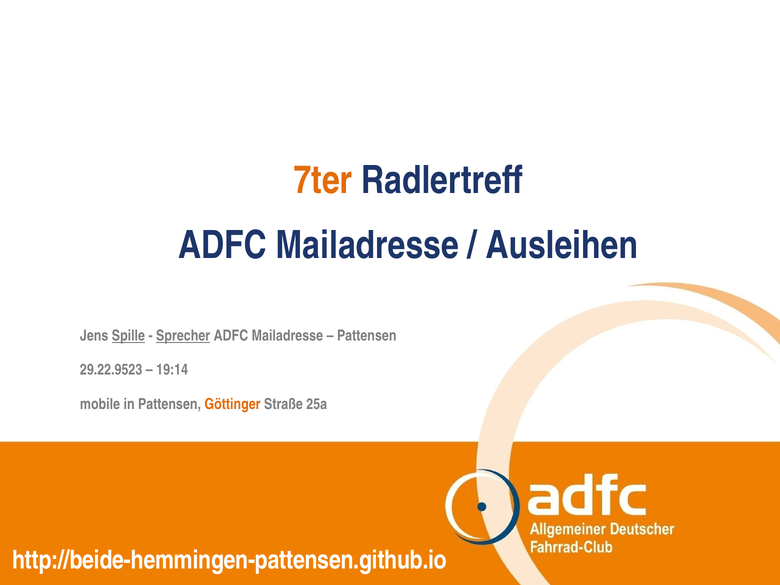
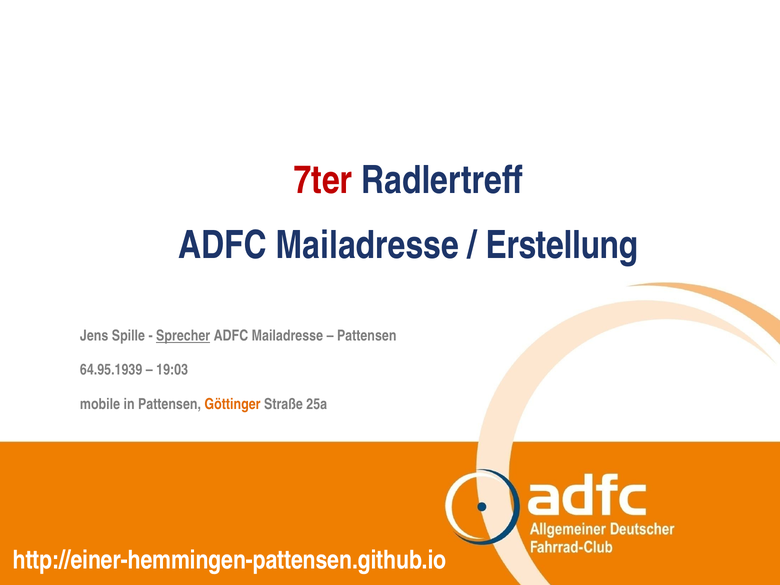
7ter colour: orange -> red
Ausleihen: Ausleihen -> Erstellung
Spille underline: present -> none
29.22.9523: 29.22.9523 -> 64.95.1939
19:14: 19:14 -> 19:03
http://beide-hemmingen-pattensen.github.io: http://beide-hemmingen-pattensen.github.io -> http://einer-hemmingen-pattensen.github.io
